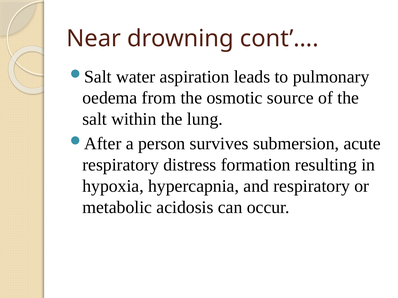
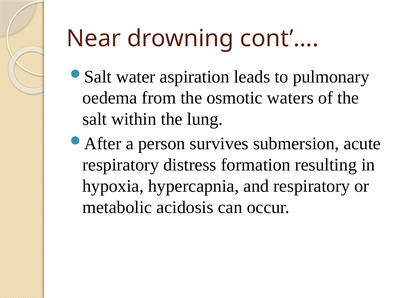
source: source -> waters
